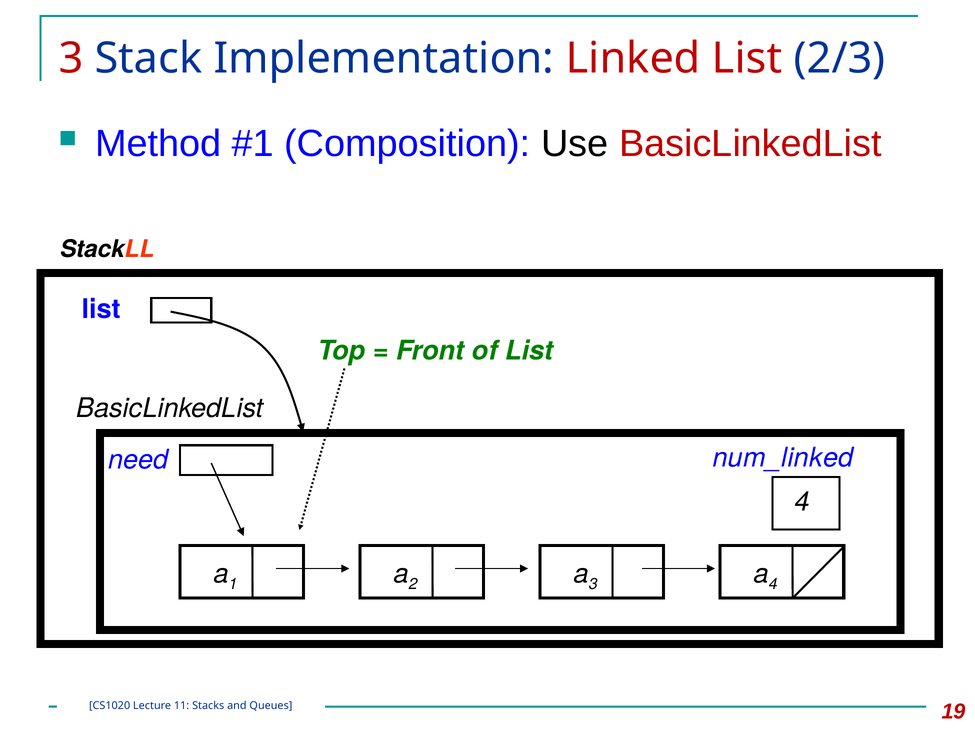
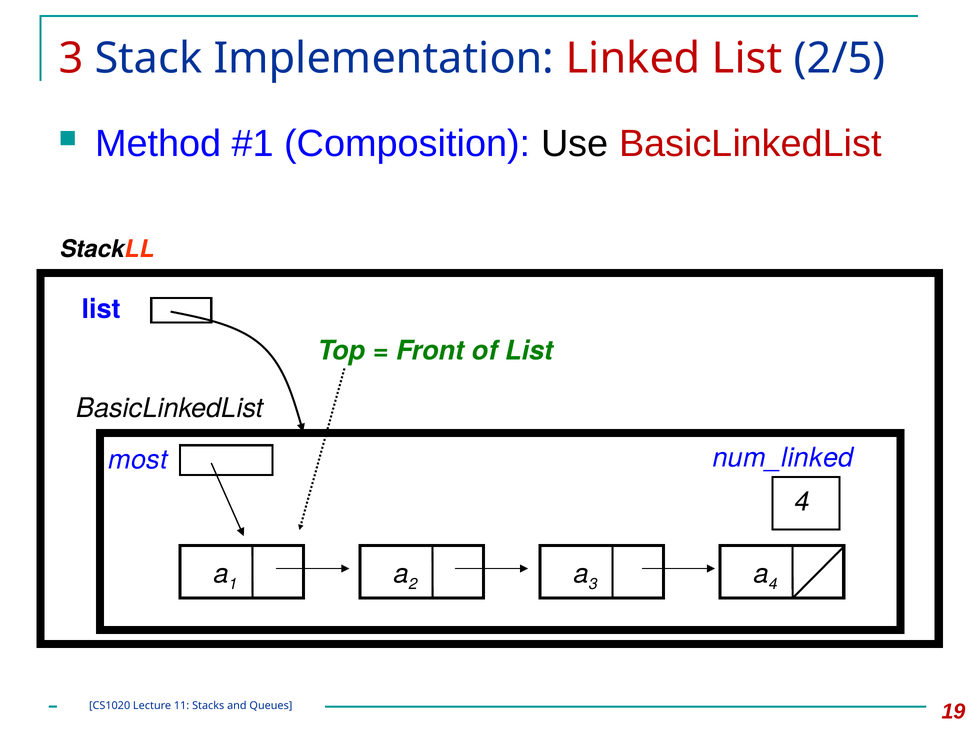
2/3: 2/3 -> 2/5
need: need -> most
